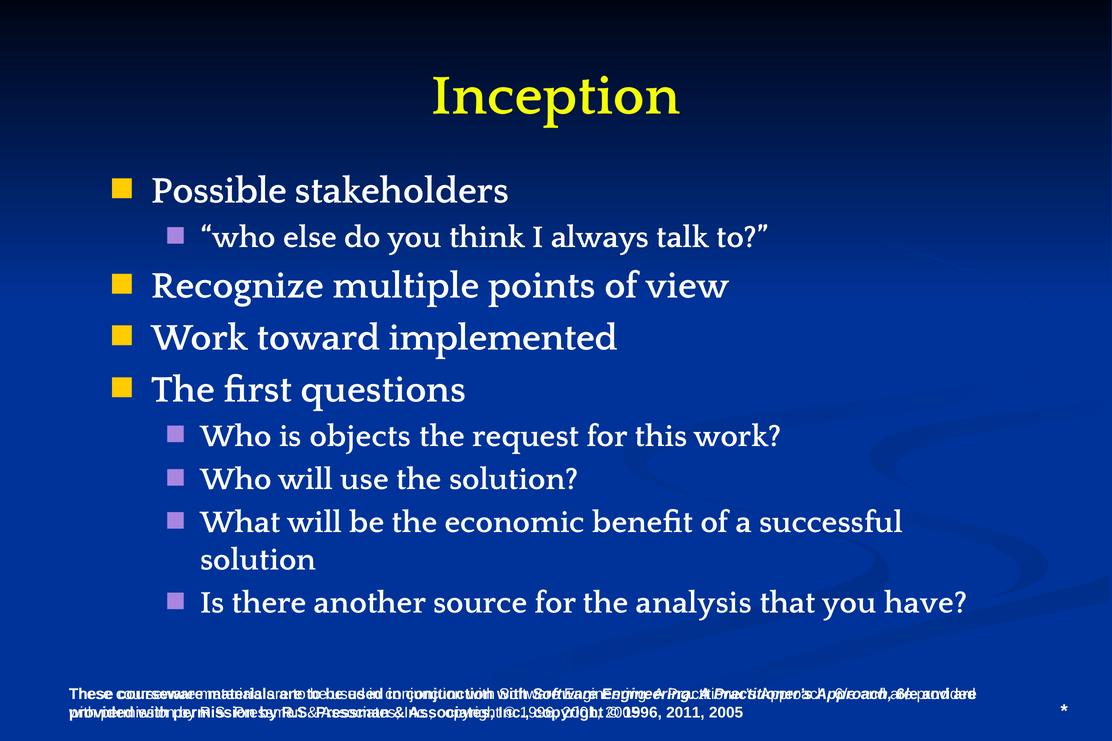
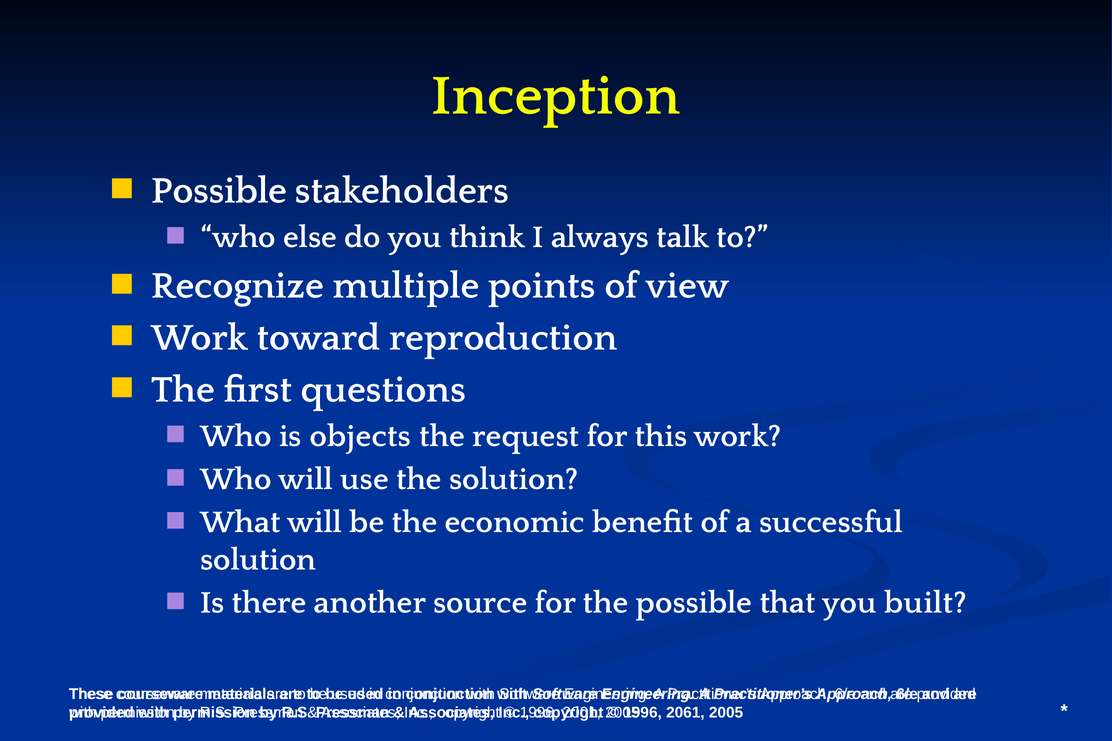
implemented: implemented -> reproduction
the analysis: analysis -> possible
have: have -> built
2011: 2011 -> 2061
